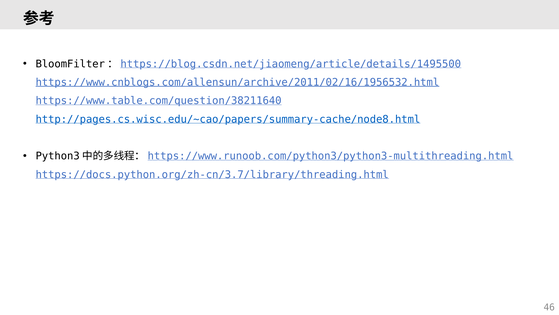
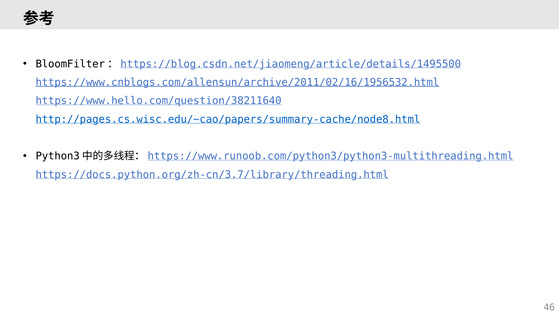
https://www.table.com/question/38211640: https://www.table.com/question/38211640 -> https://www.hello.com/question/38211640
